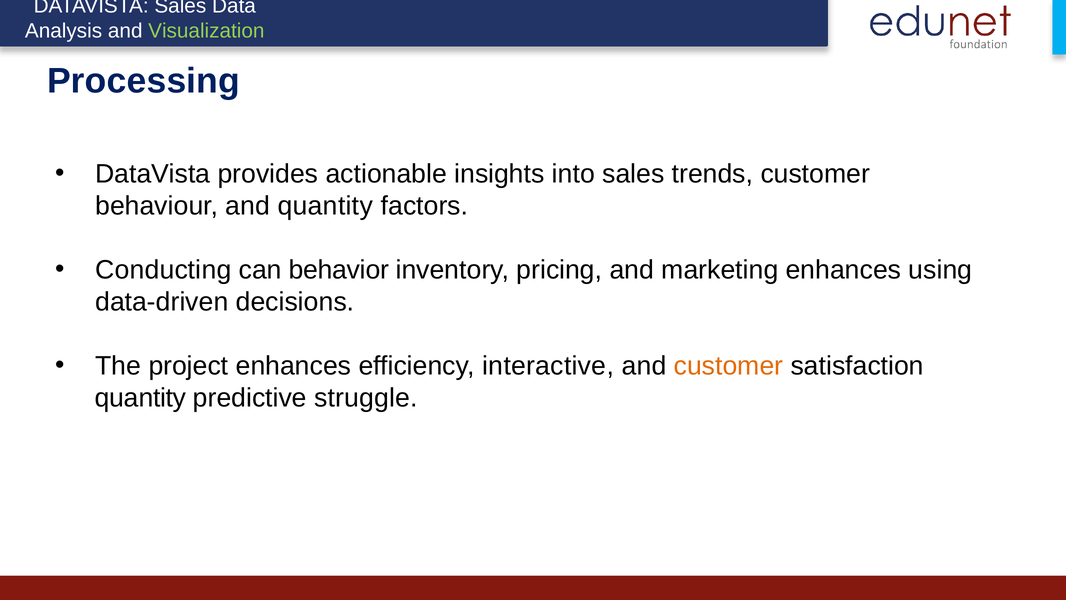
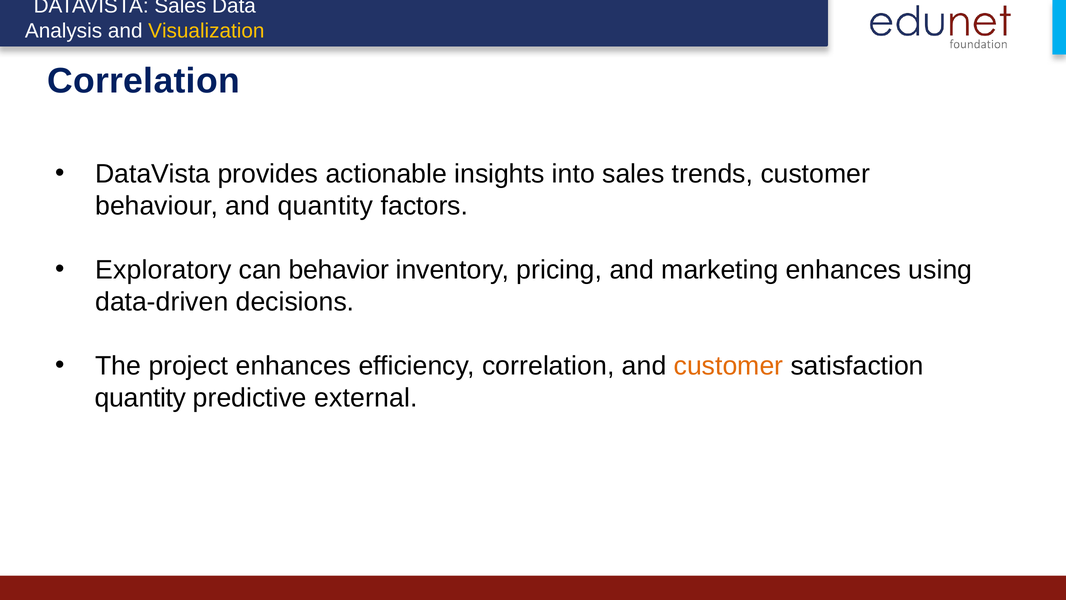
Visualization colour: light green -> yellow
Processing at (144, 81): Processing -> Correlation
Conducting: Conducting -> Exploratory
efficiency interactive: interactive -> correlation
struggle: struggle -> external
